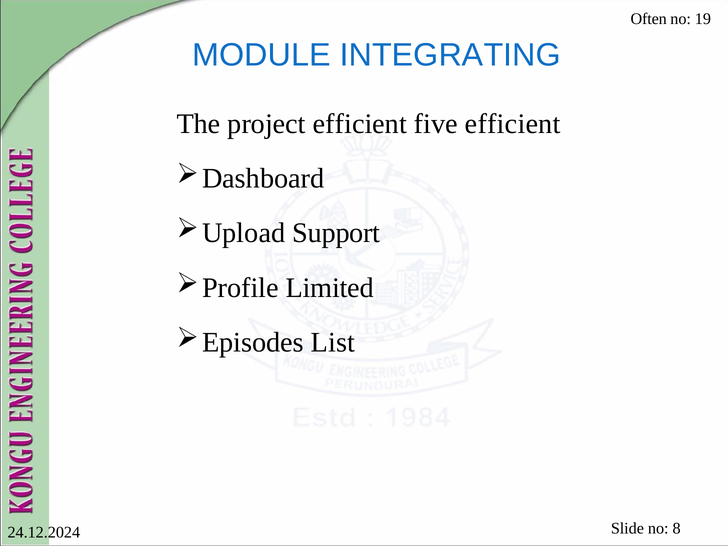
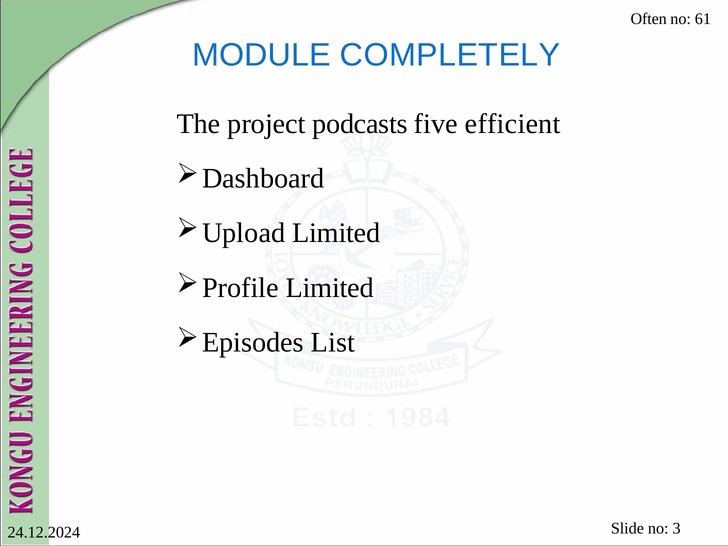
19: 19 -> 61
INTEGRATING: INTEGRATING -> COMPLETELY
project efficient: efficient -> podcasts
Support at (336, 233): Support -> Limited
8: 8 -> 3
